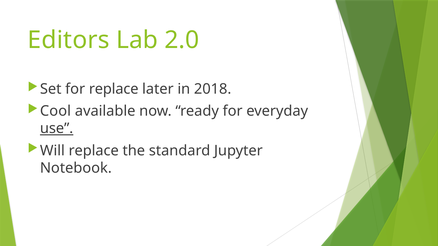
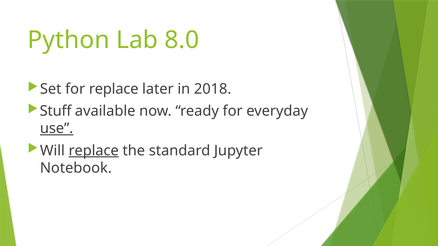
Editors: Editors -> Python
2.0: 2.0 -> 8.0
Cool: Cool -> Stuff
replace at (94, 151) underline: none -> present
